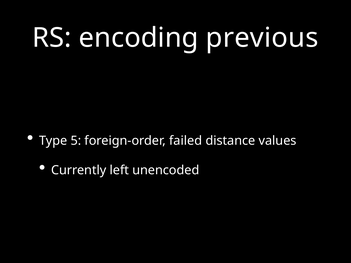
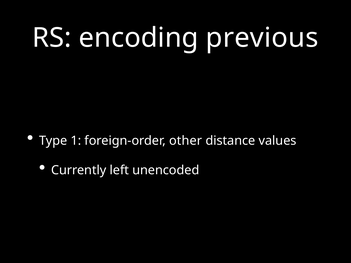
5: 5 -> 1
failed: failed -> other
